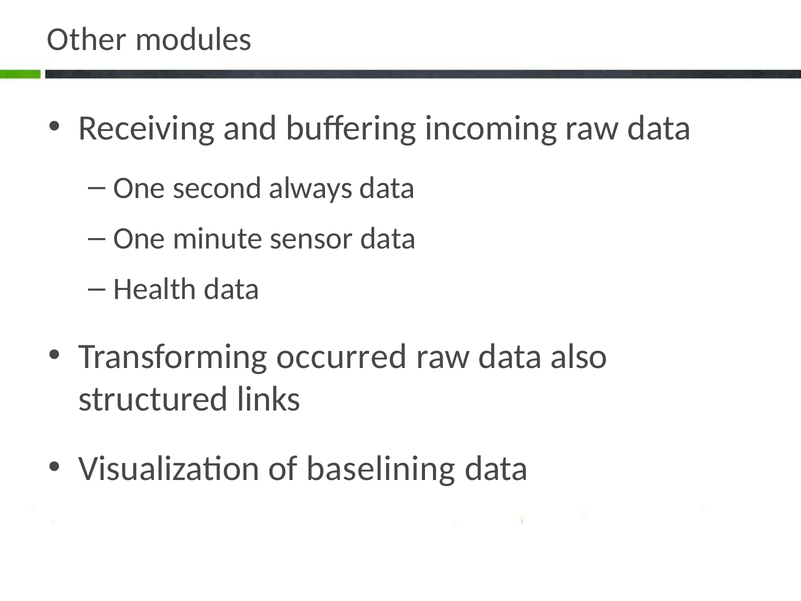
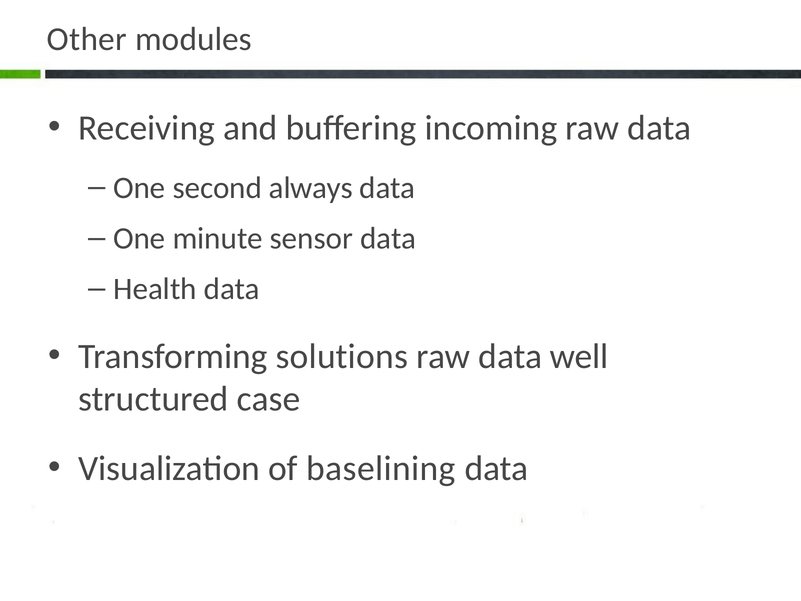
occurred: occurred -> solutions
also: also -> well
links: links -> case
